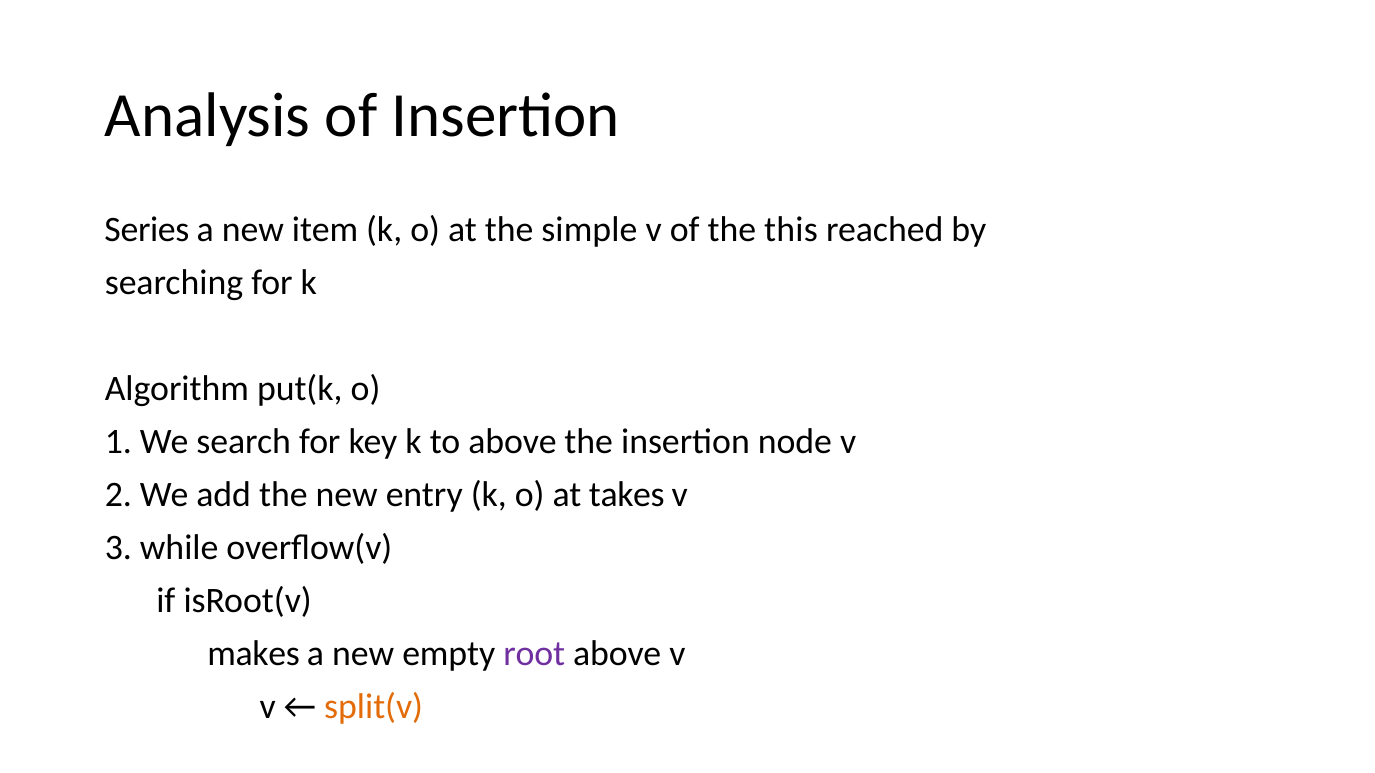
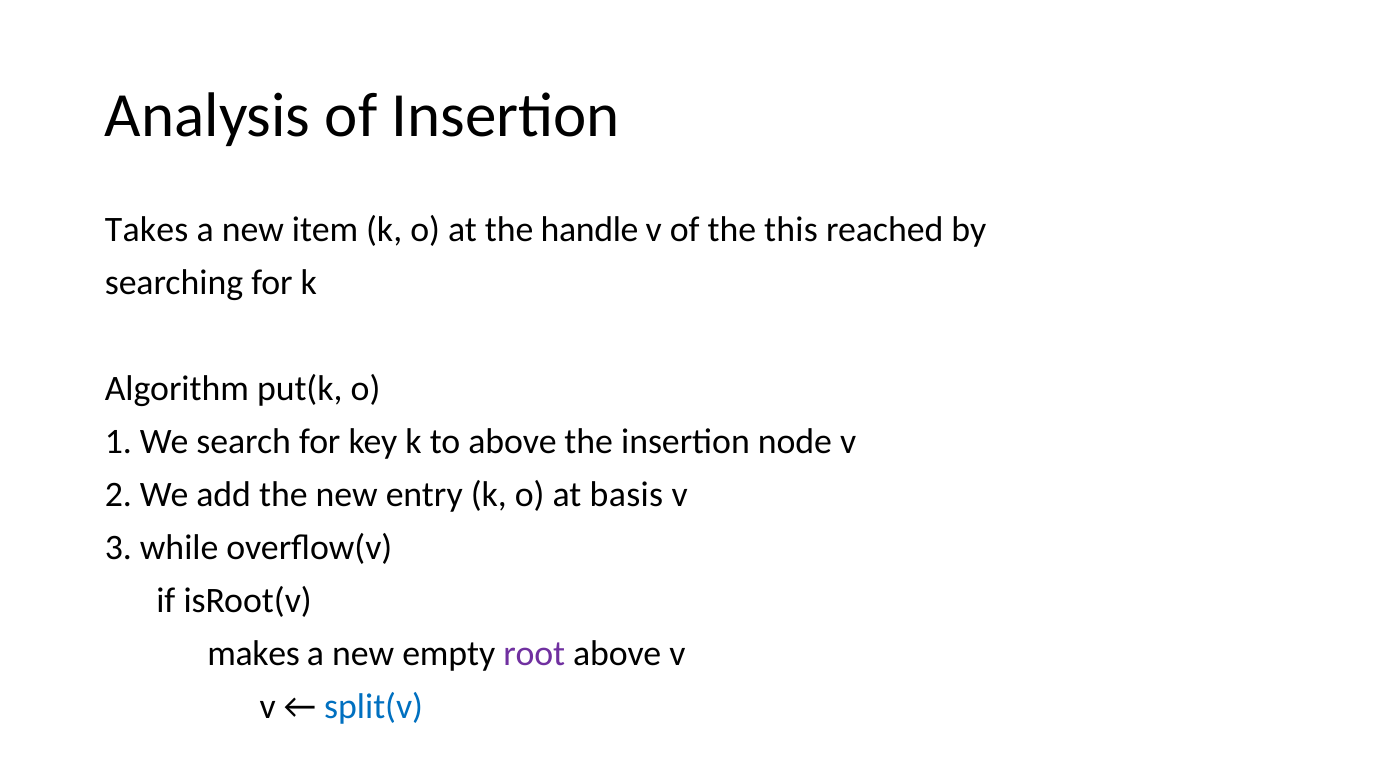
Series: Series -> Takes
simple: simple -> handle
takes: takes -> basis
split(v colour: orange -> blue
